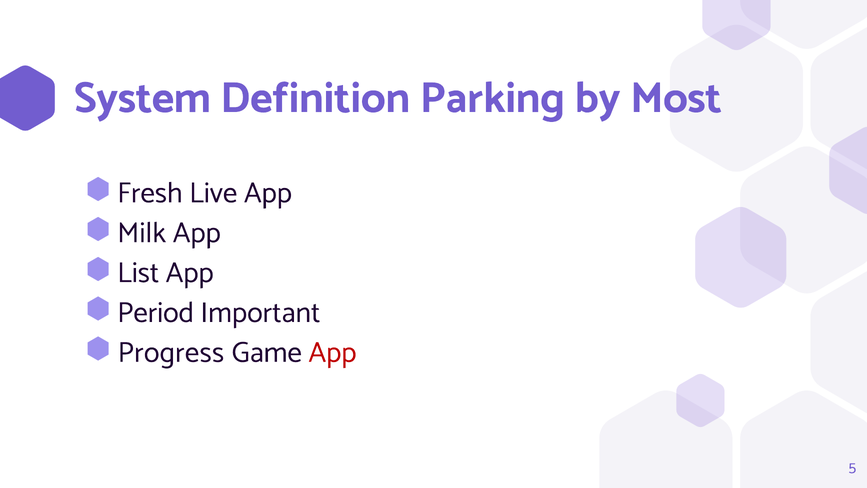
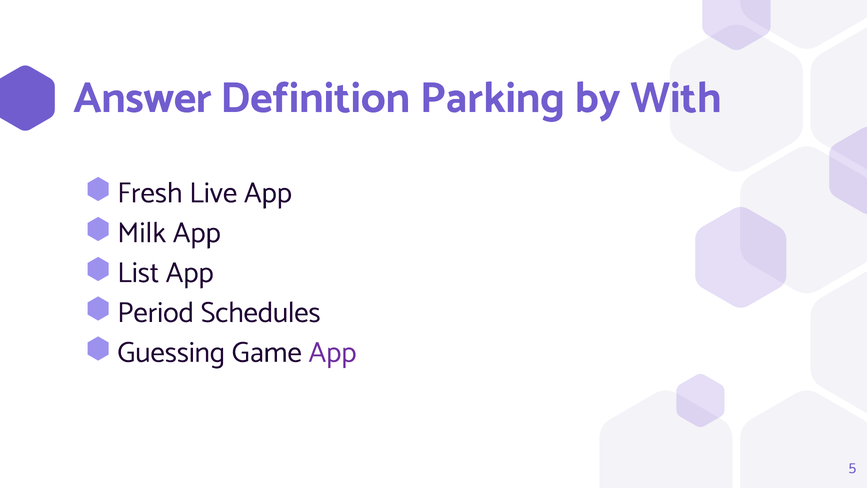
System: System -> Answer
Most: Most -> With
Important: Important -> Schedules
Progress: Progress -> Guessing
App at (333, 352) colour: red -> purple
